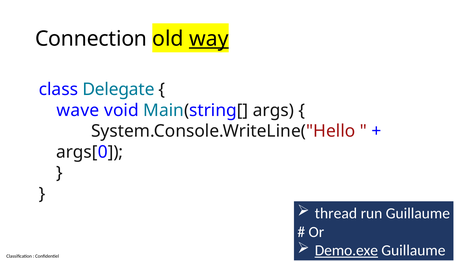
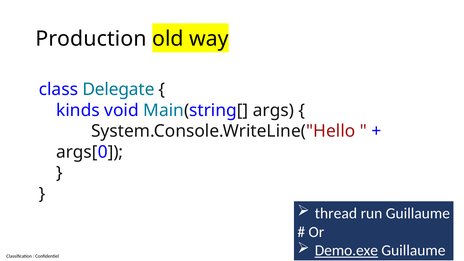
Connection: Connection -> Production
way underline: present -> none
wave: wave -> kinds
